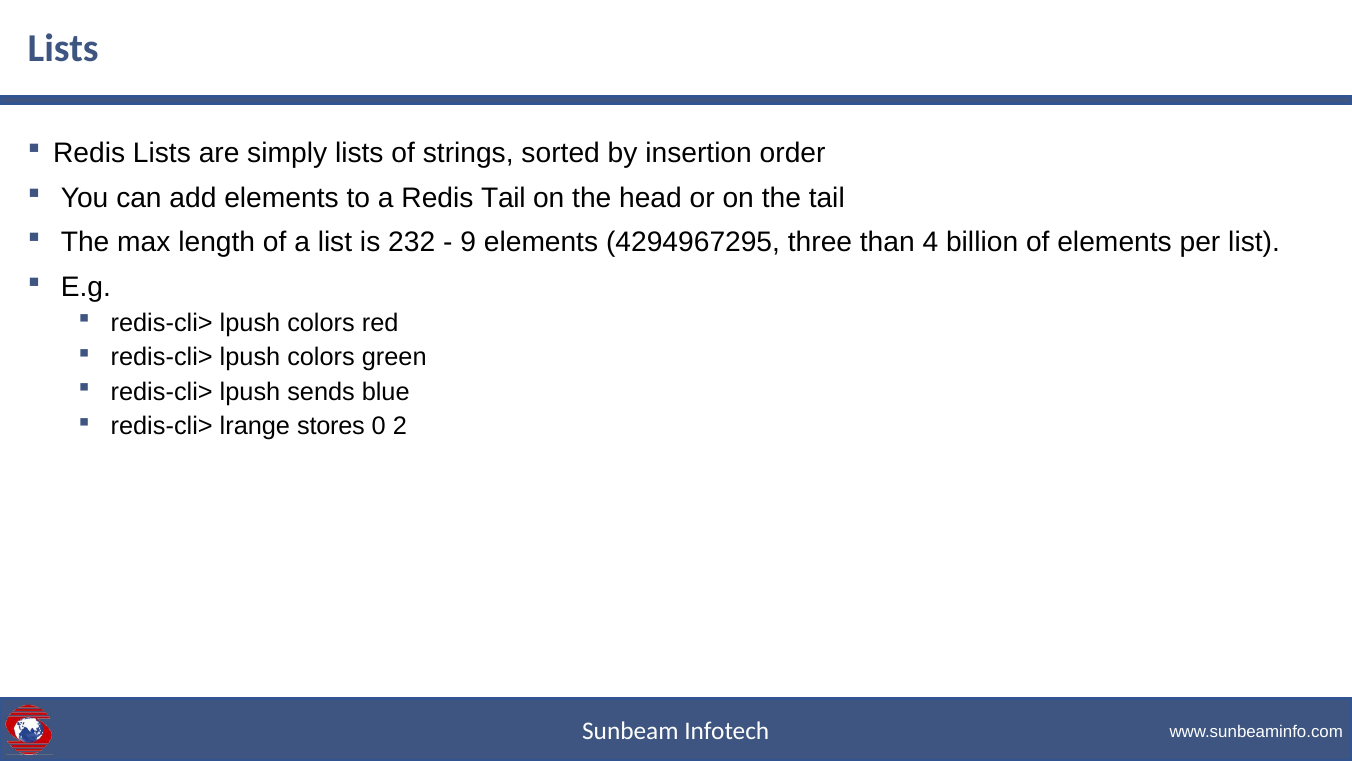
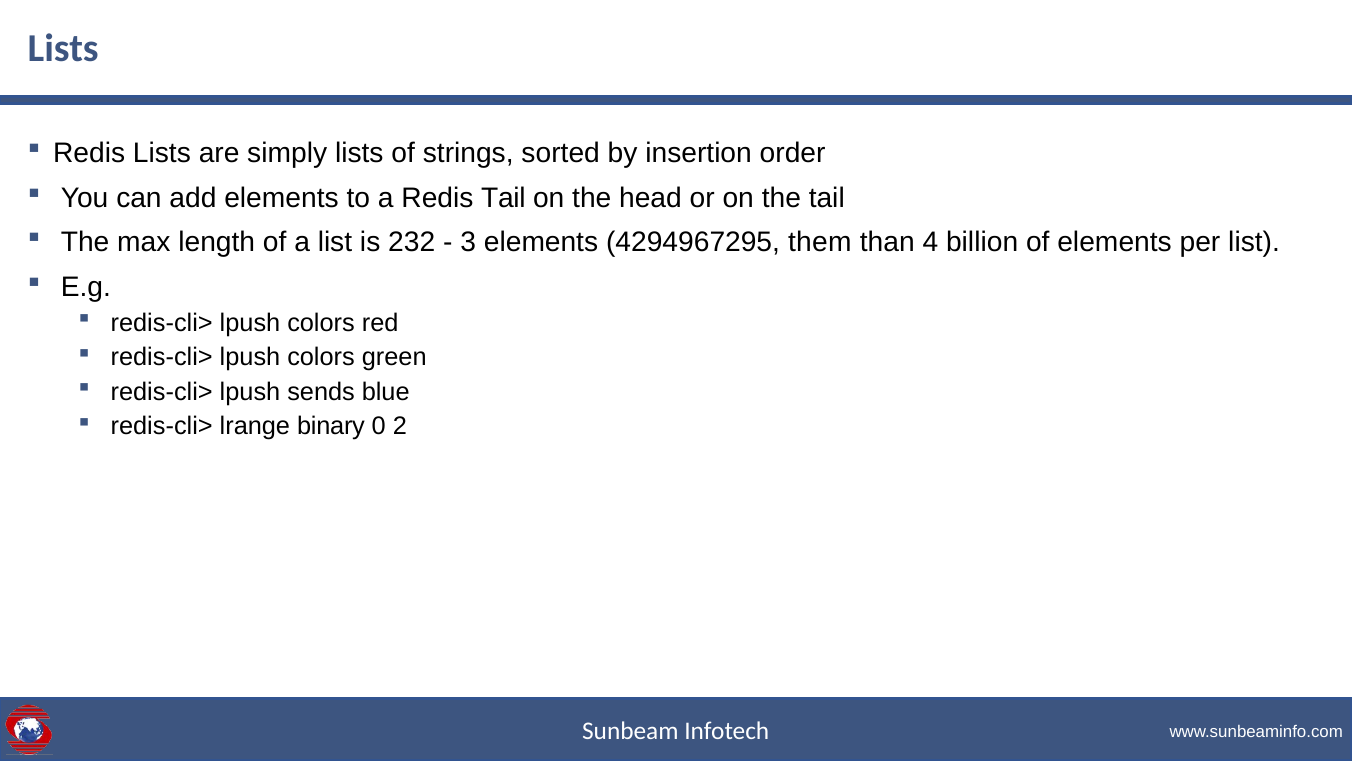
9: 9 -> 3
three: three -> them
stores: stores -> binary
